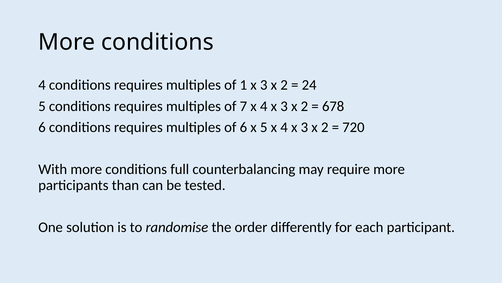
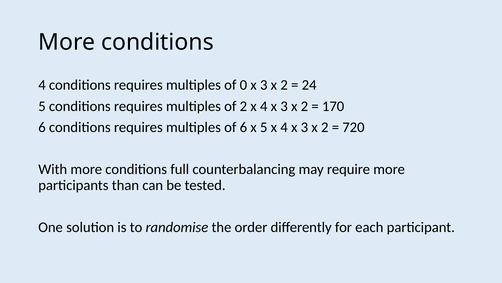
1: 1 -> 0
of 7: 7 -> 2
678: 678 -> 170
